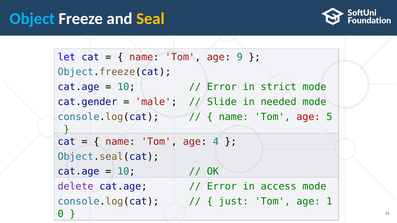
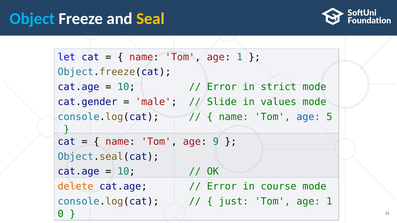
name Tom age 9: 9 -> 1
needed: needed -> values
age at (308, 117) colour: red -> blue
4: 4 -> 9
delete colour: purple -> orange
access: access -> course
